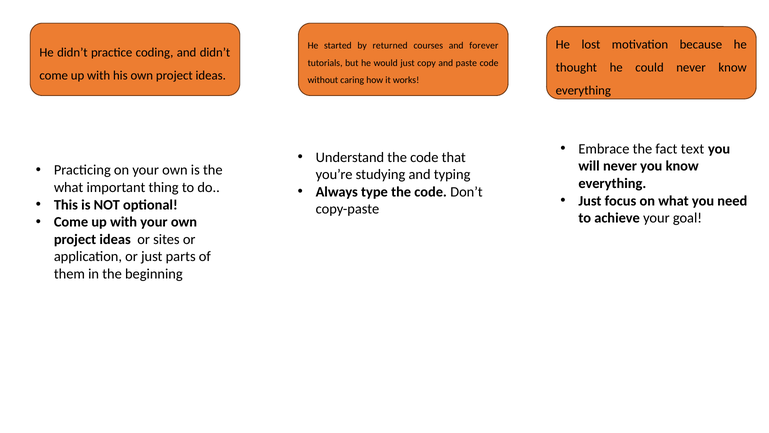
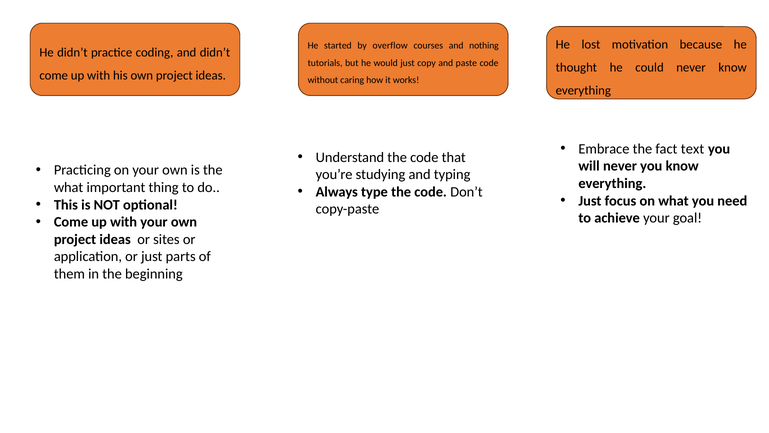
returned: returned -> overflow
forever: forever -> nothing
